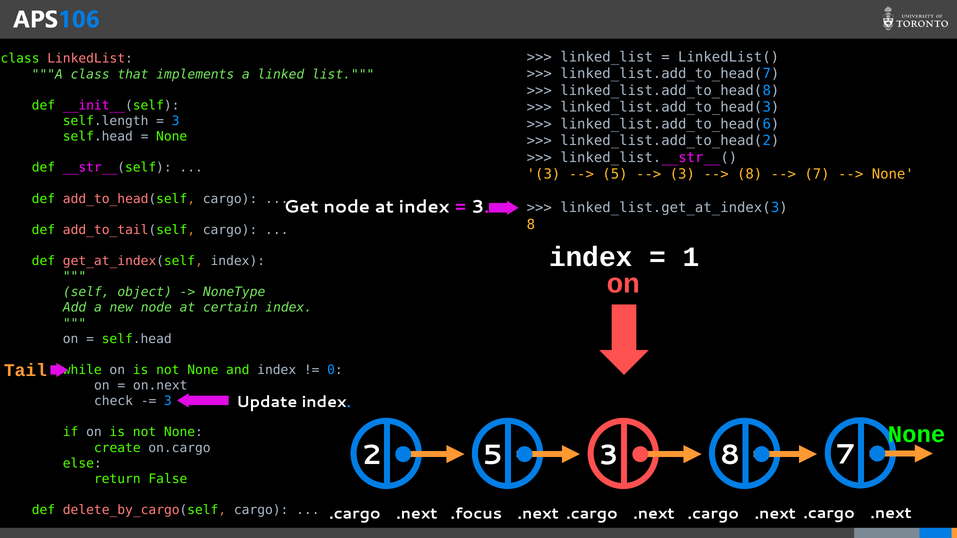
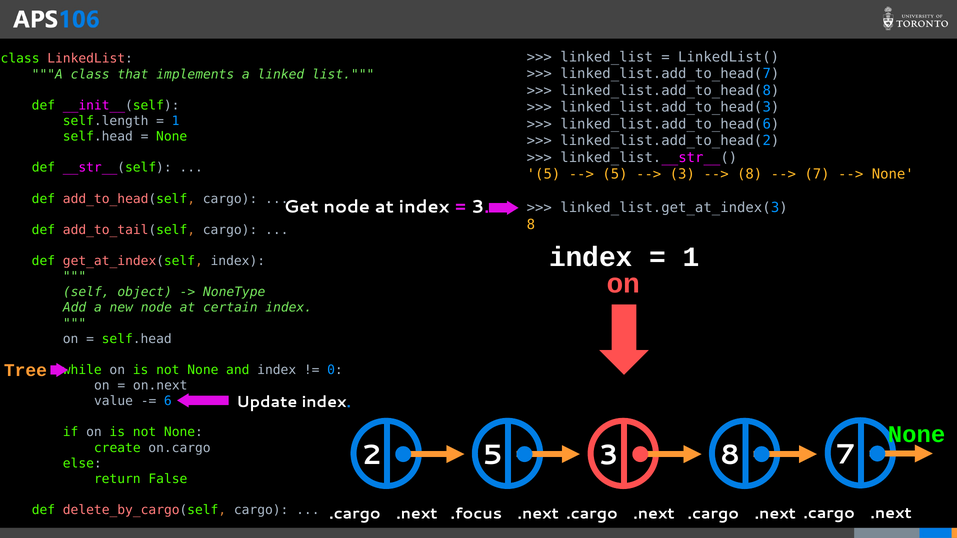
3 at (176, 121): 3 -> 1
3 at (544, 174): 3 -> 5
Tail: Tail -> Tree
check: check -> value
3 at (168, 401): 3 -> 6
